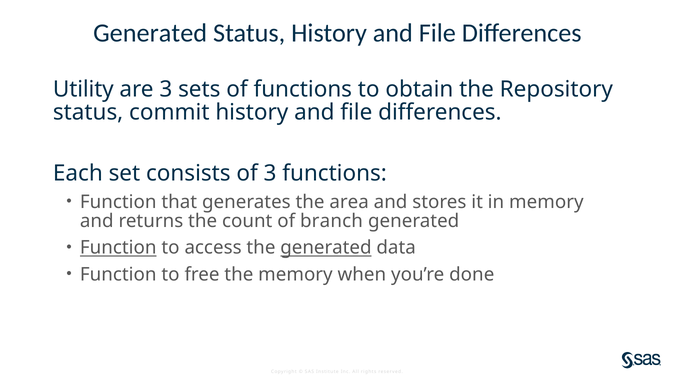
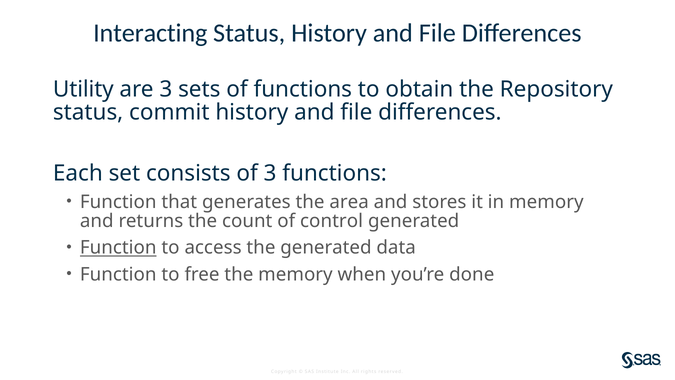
Generated at (150, 33): Generated -> Interacting
branch: branch -> control
generated at (326, 248) underline: present -> none
